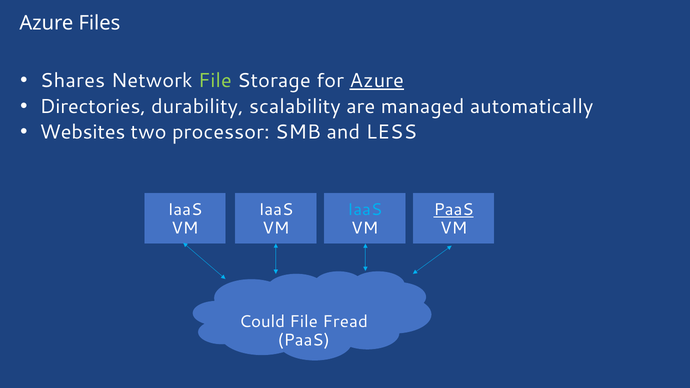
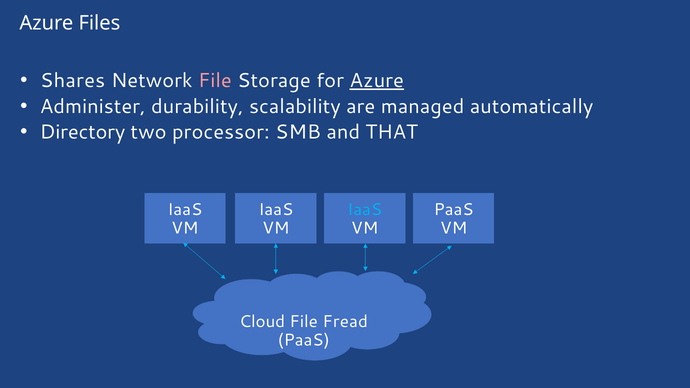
File at (215, 81) colour: light green -> pink
Directories: Directories -> Administer
Websites: Websites -> Directory
LESS: LESS -> THAT
PaaS at (454, 210) underline: present -> none
Could: Could -> Cloud
